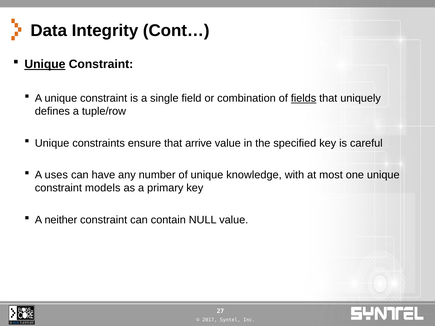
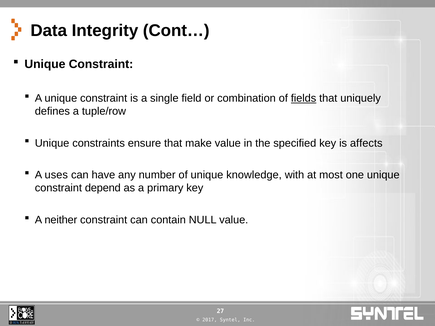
Unique at (45, 64) underline: present -> none
arrive: arrive -> make
careful: careful -> affects
models: models -> depend
